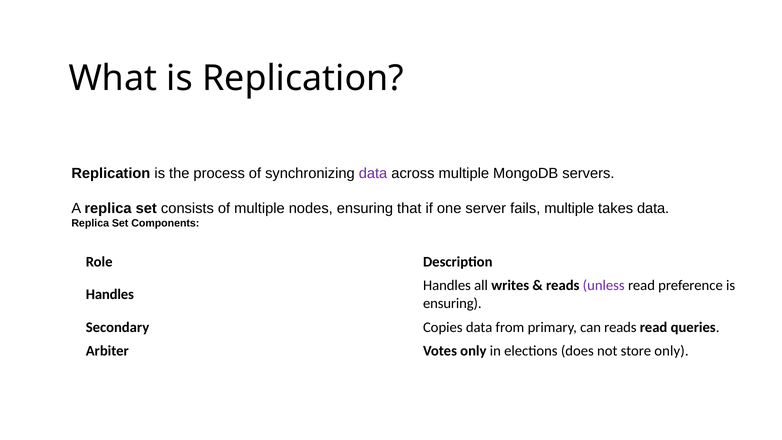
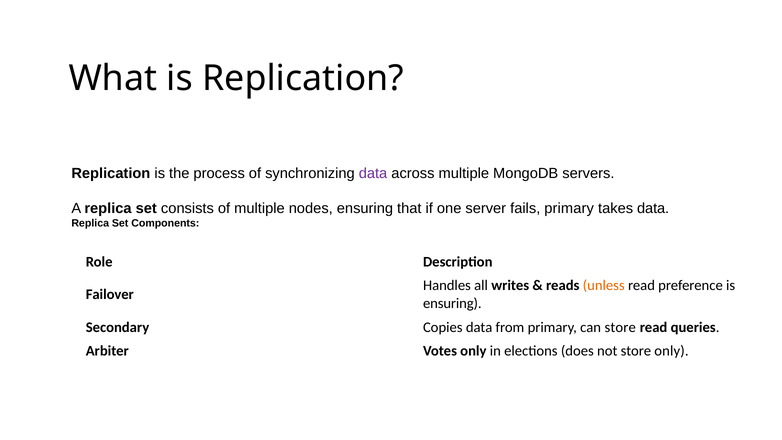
fails multiple: multiple -> primary
unless colour: purple -> orange
Handles at (110, 294): Handles -> Failover
can reads: reads -> store
